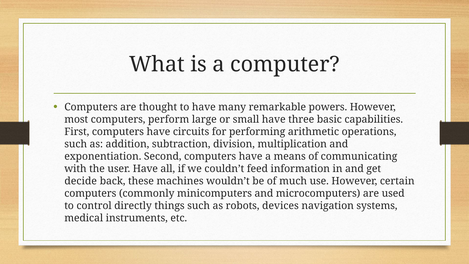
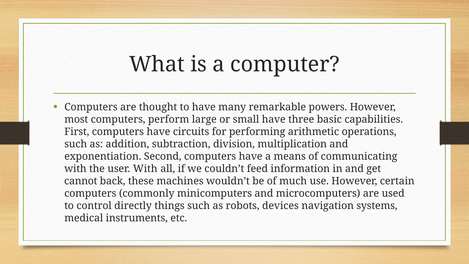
user Have: Have -> With
decide: decide -> cannot
